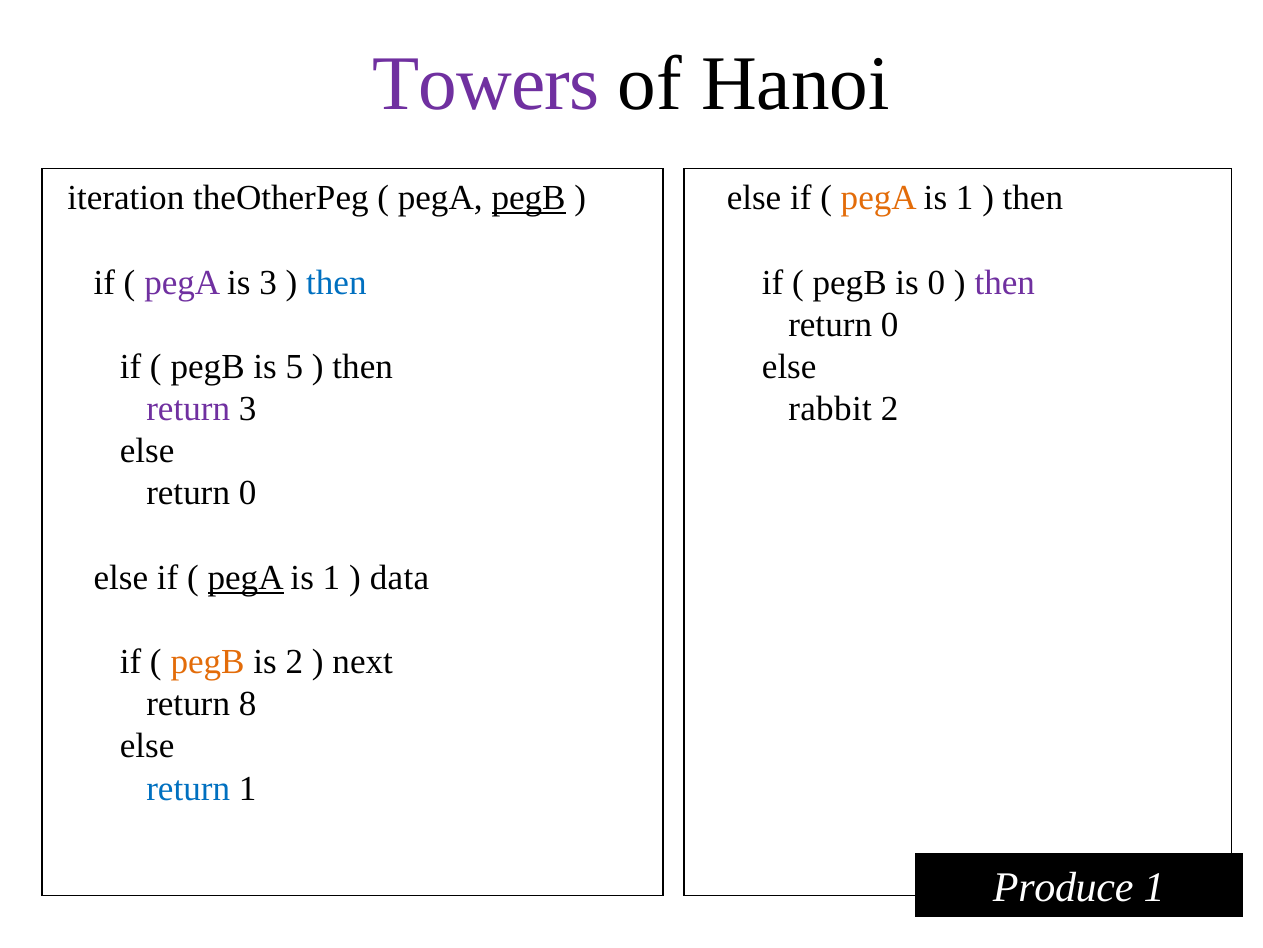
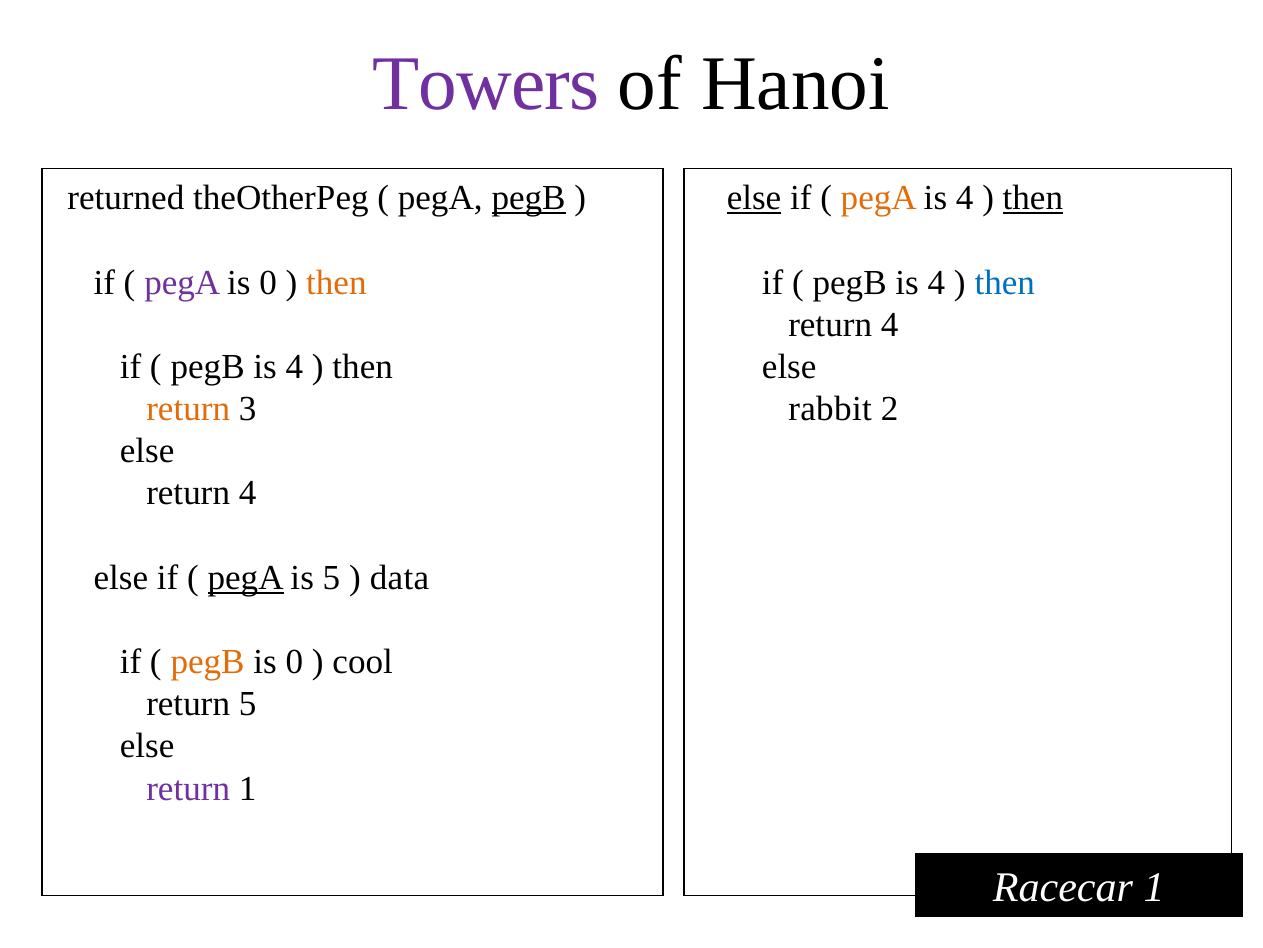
iteration: iteration -> returned
else at (754, 198) underline: none -> present
1 at (965, 198): 1 -> 4
then at (1033, 198) underline: none -> present
3 at (268, 282): 3 -> 0
then at (336, 282) colour: blue -> orange
0 at (936, 282): 0 -> 4
then at (1005, 282) colour: purple -> blue
0 at (890, 325): 0 -> 4
5 at (294, 367): 5 -> 4
return at (188, 409) colour: purple -> orange
0 at (248, 493): 0 -> 4
1 at (331, 577): 1 -> 5
2 at (294, 661): 2 -> 0
next: next -> cool
return 8: 8 -> 5
return at (188, 788) colour: blue -> purple
Produce: Produce -> Racecar
